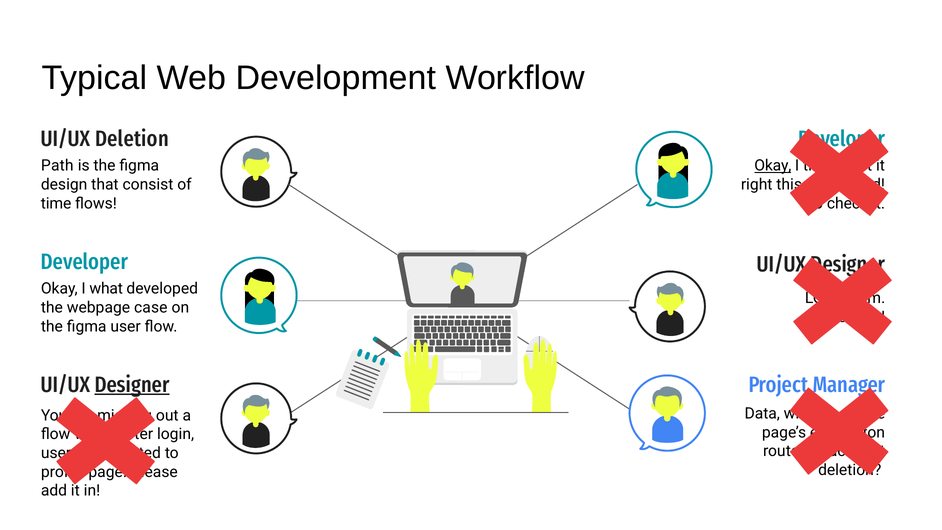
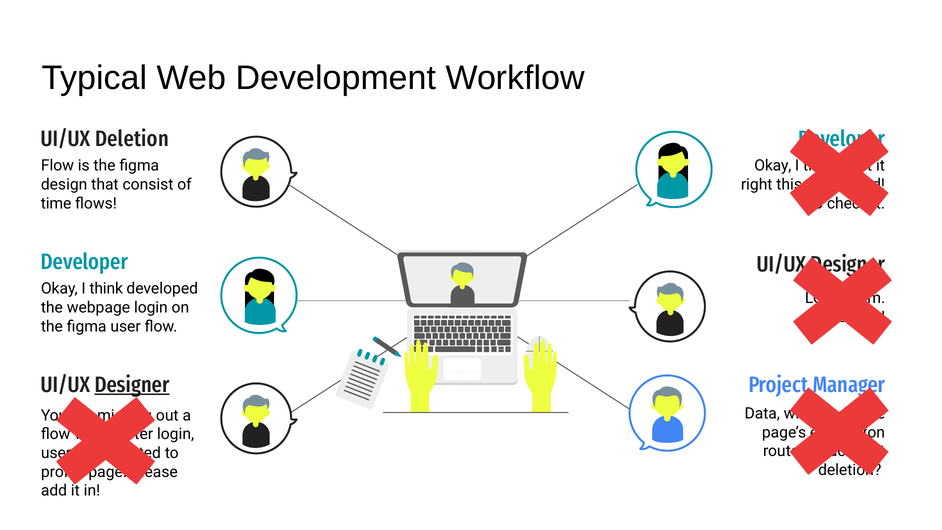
Path at (57, 166): Path -> Flow
Okay at (773, 166) underline: present -> none
what at (106, 289): what -> think
webpage case: case -> login
